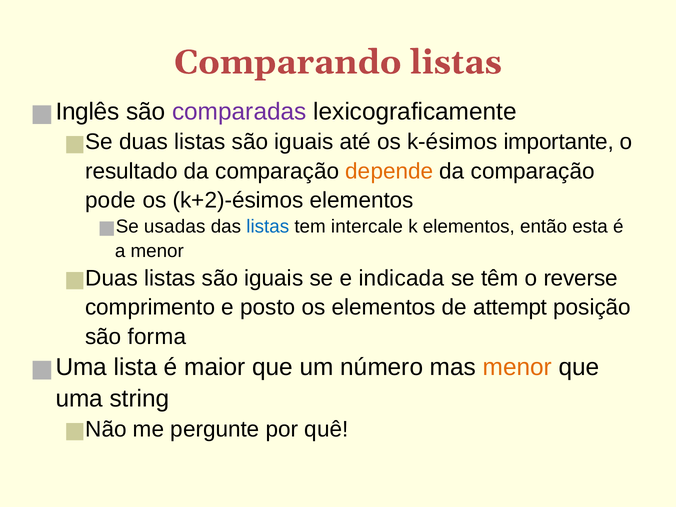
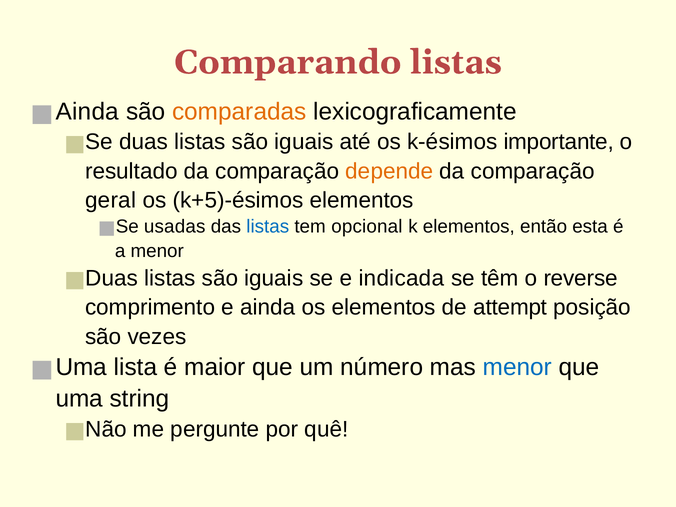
Inglês at (88, 112): Inglês -> Ainda
comparadas colour: purple -> orange
pode: pode -> geral
k+2)-ésimos: k+2)-ésimos -> k+5)-ésimos
intercale: intercale -> opcional
e posto: posto -> ainda
forma: forma -> vezes
menor at (517, 367) colour: orange -> blue
